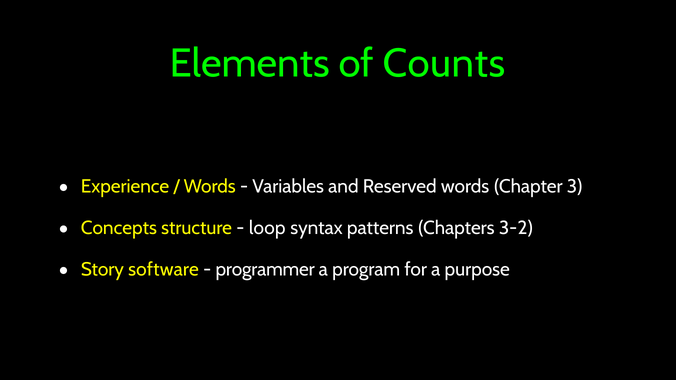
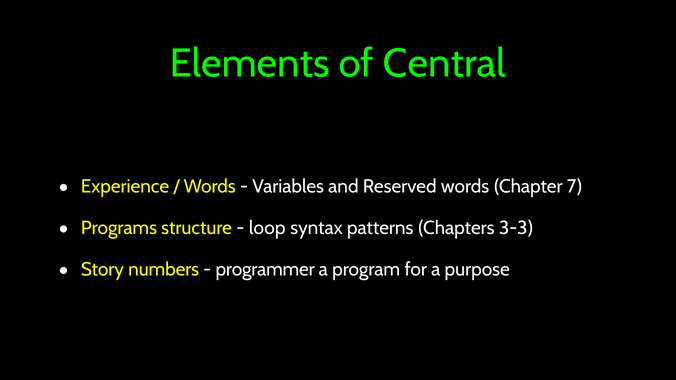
Counts: Counts -> Central
3: 3 -> 7
Concepts: Concepts -> Programs
3-2: 3-2 -> 3-3
software: software -> numbers
